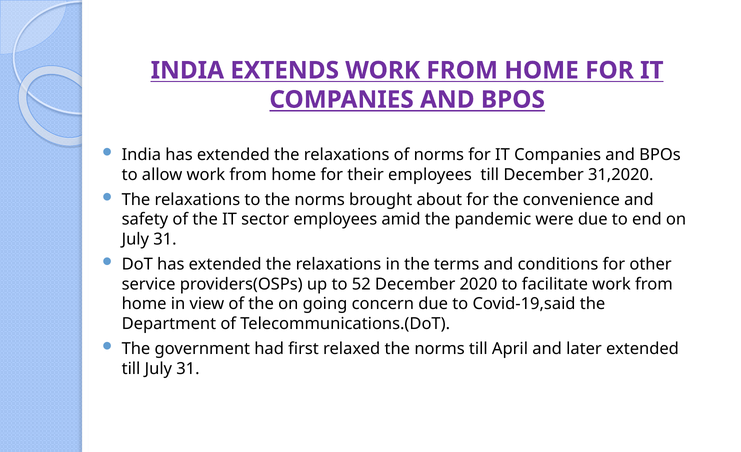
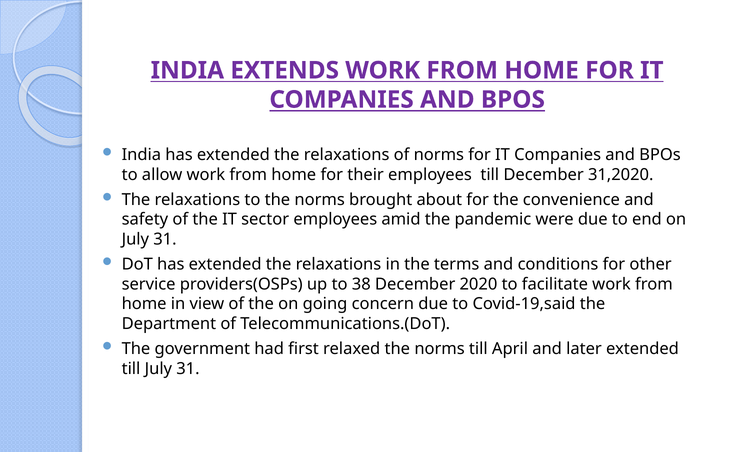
52: 52 -> 38
